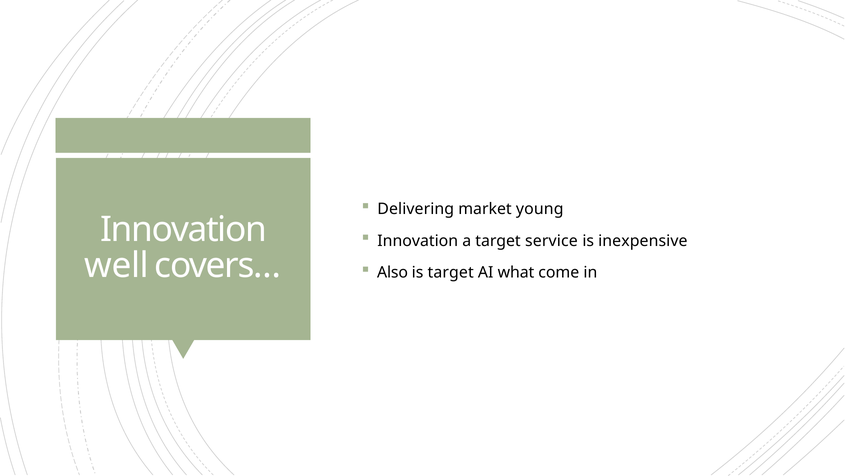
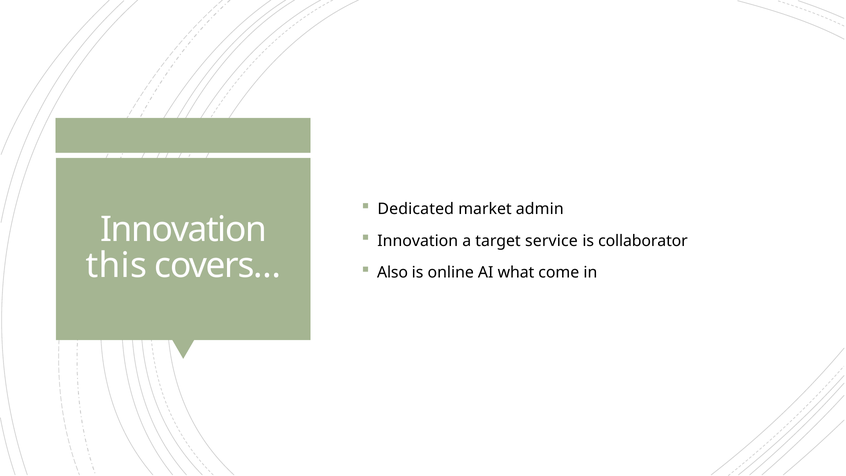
Delivering: Delivering -> Dedicated
young: young -> admin
inexpensive: inexpensive -> collaborator
well: well -> this
is target: target -> online
